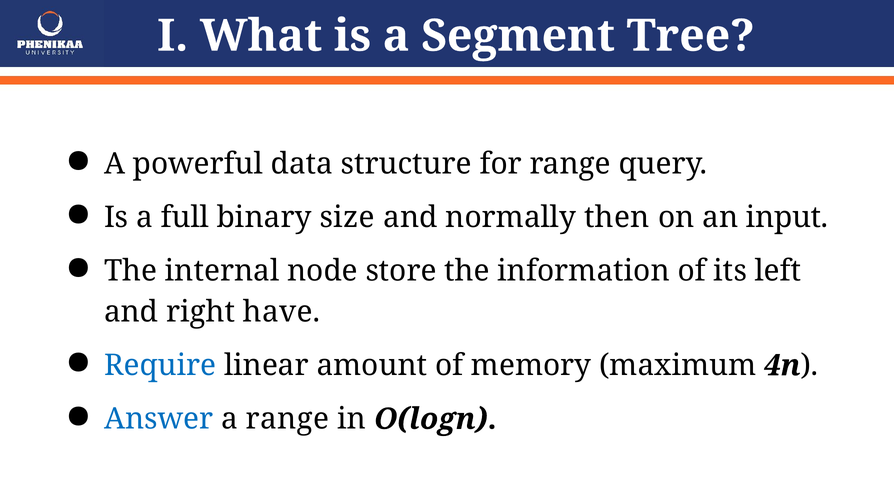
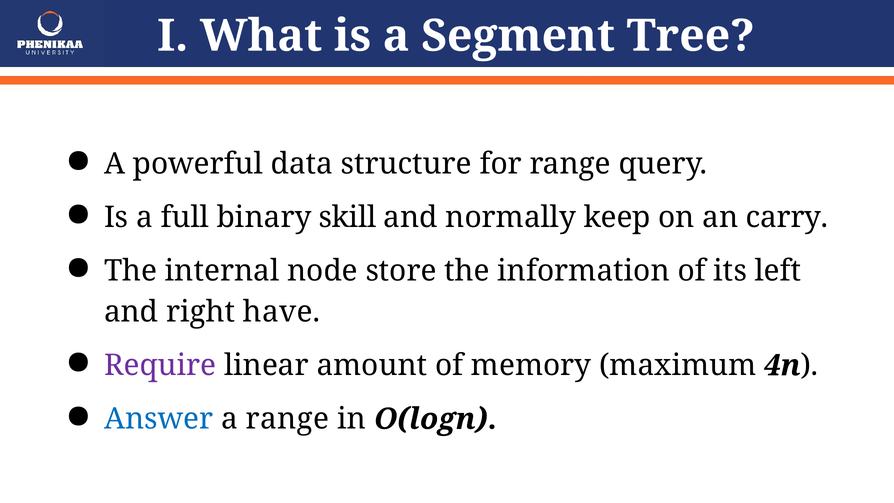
size: size -> skill
then: then -> keep
input: input -> carry
Require colour: blue -> purple
